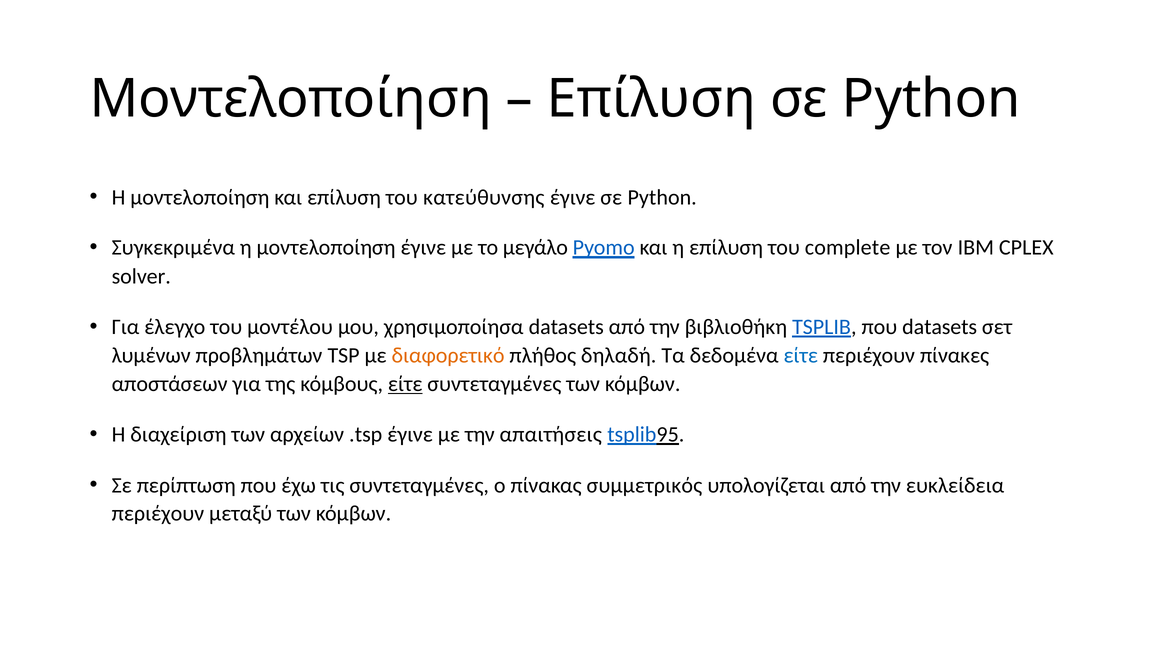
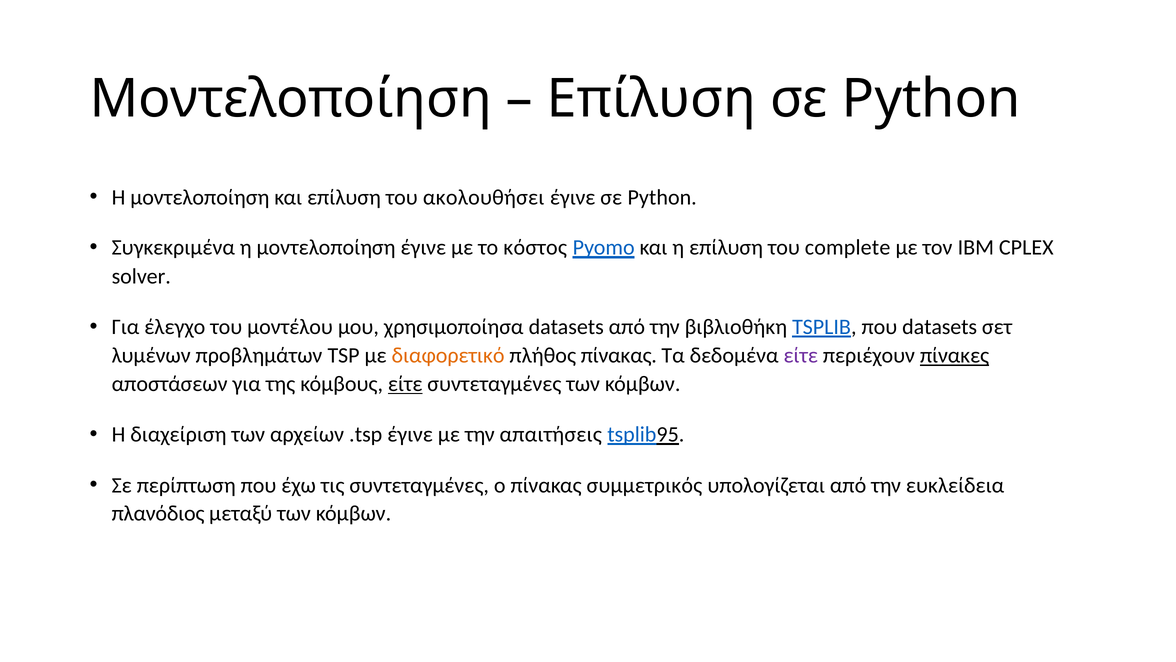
κατεύθυνσης: κατεύθυνσης -> ακολουθήσει
μεγάλο: μεγάλο -> κόστος
πλήθος δηλαδή: δηλαδή -> πίνακας
είτε at (801, 355) colour: blue -> purple
πίνακες underline: none -> present
περιέχουν at (158, 513): περιέχουν -> πλανόδιος
